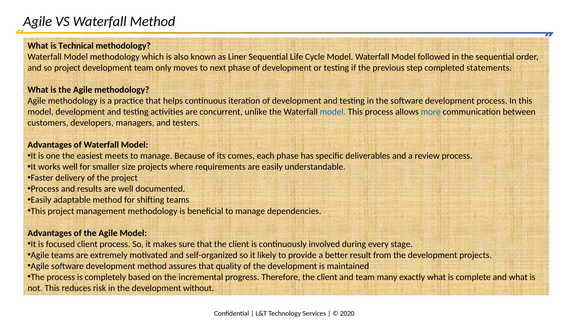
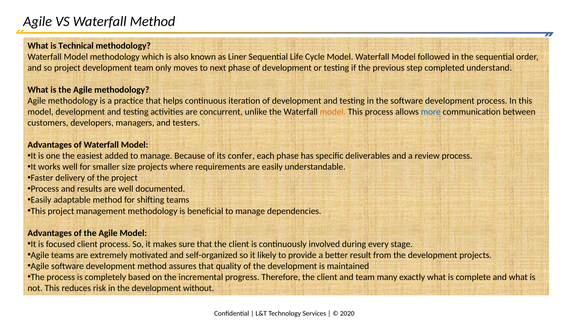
statements: statements -> understand
model at (333, 112) colour: blue -> orange
meets: meets -> added
comes: comes -> confer
